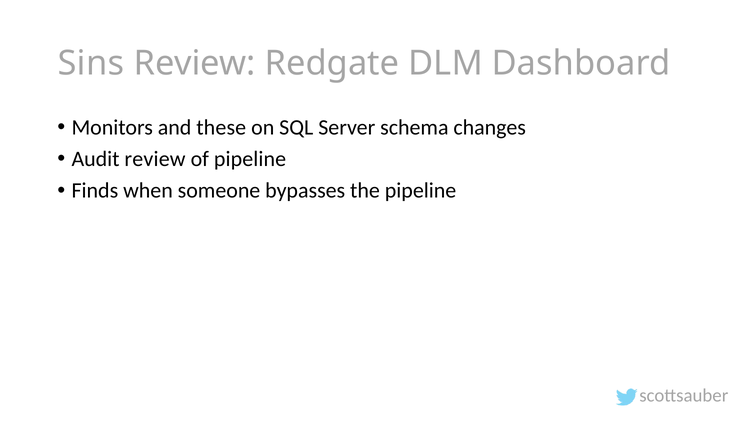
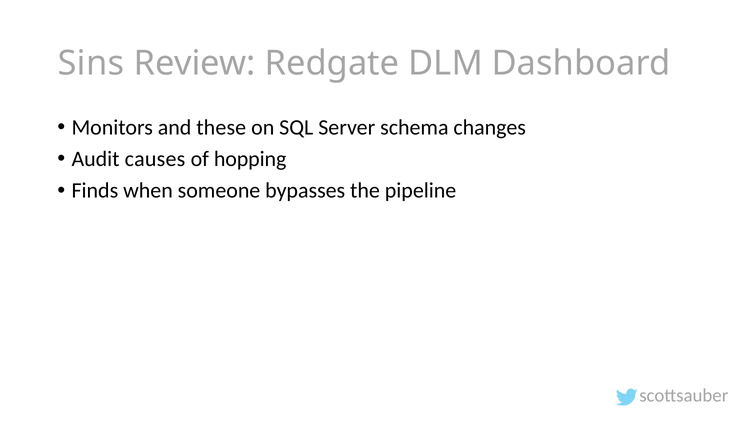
Audit review: review -> causes
of pipeline: pipeline -> hopping
